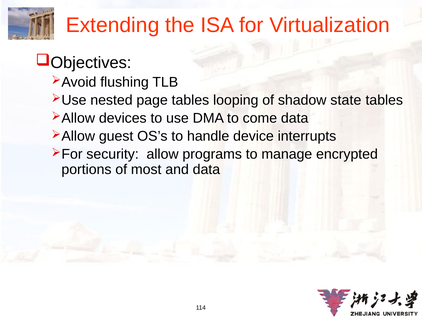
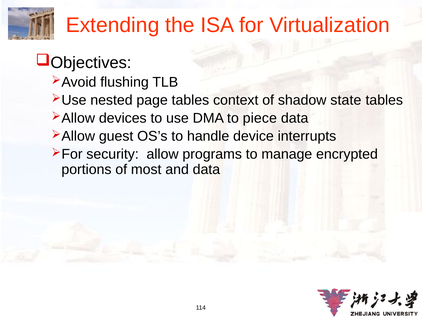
looping: looping -> context
come: come -> piece
